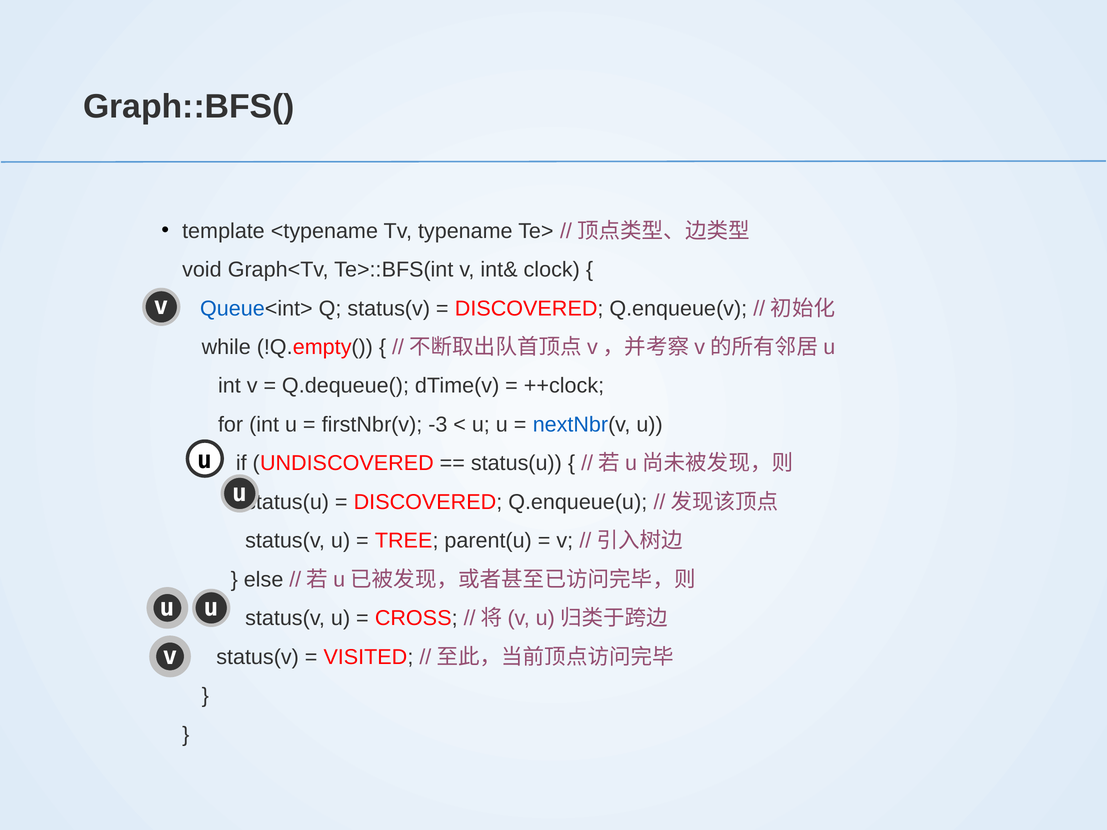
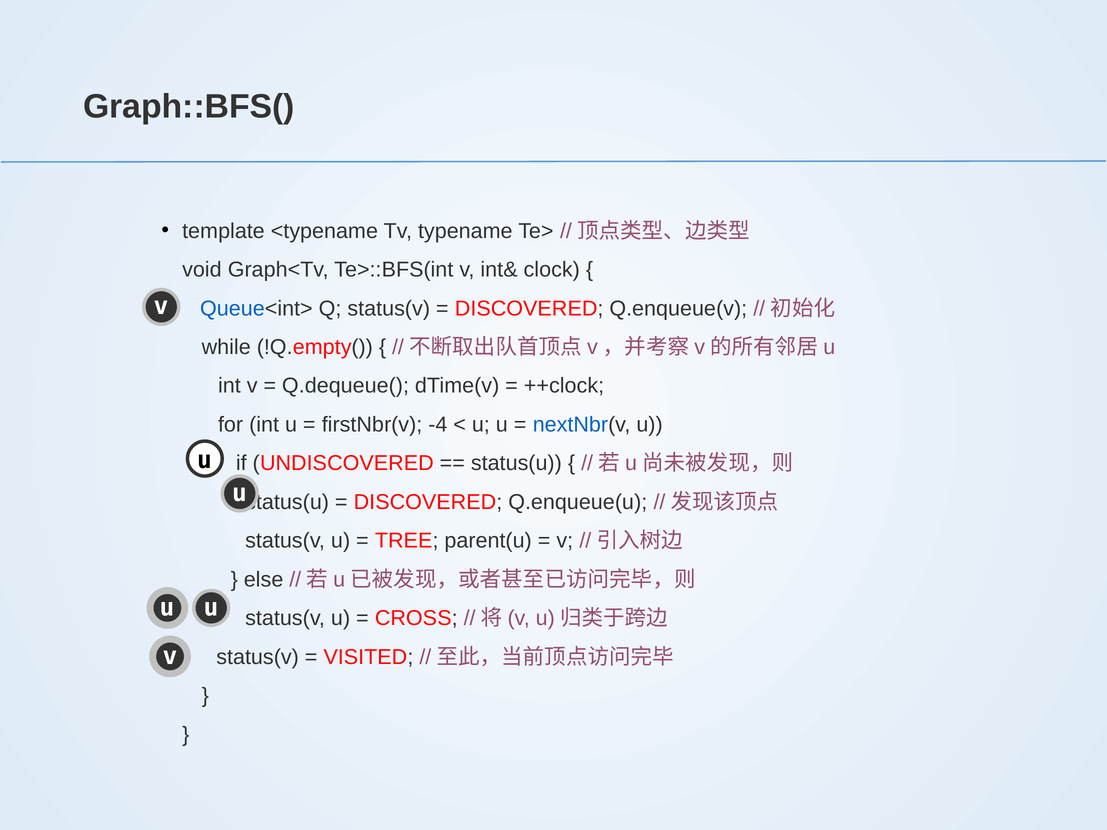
-3: -3 -> -4
